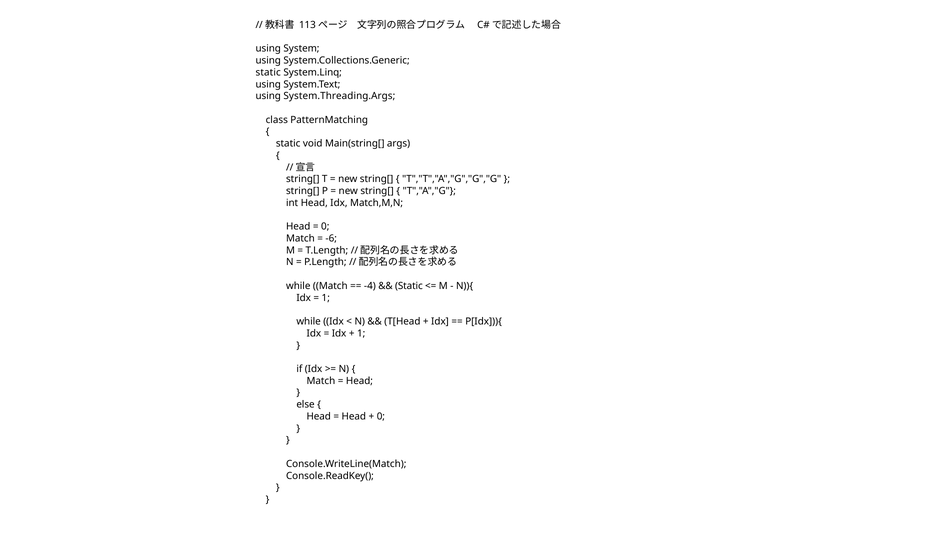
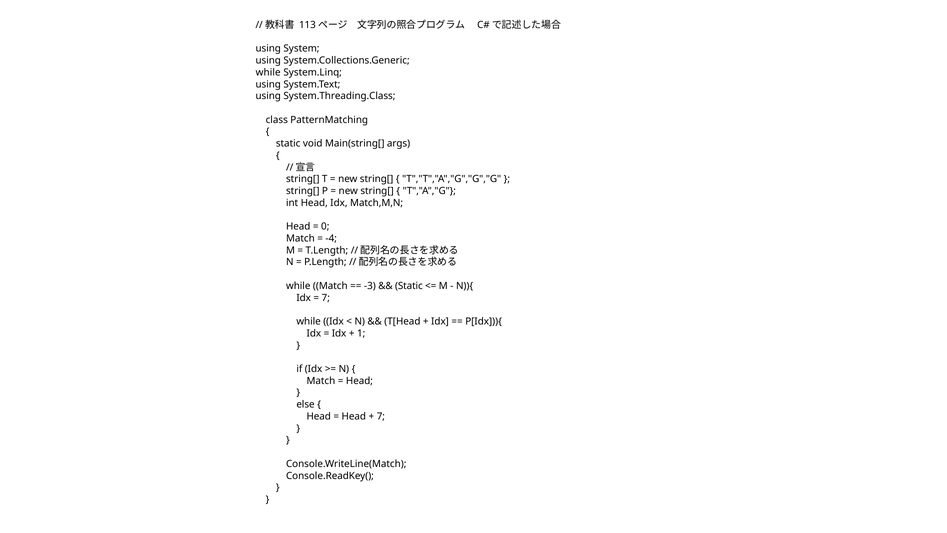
static at (268, 72): static -> while
System.Threading.Args: System.Threading.Args -> System.Threading.Class
-6: -6 -> -4
-4: -4 -> -3
1 at (326, 298): 1 -> 7
0 at (381, 416): 0 -> 7
